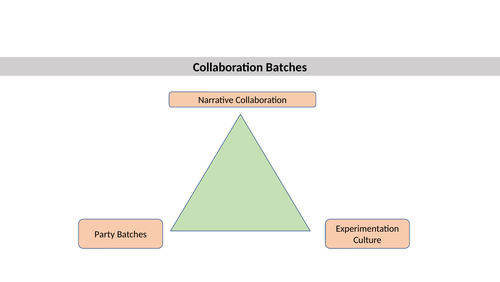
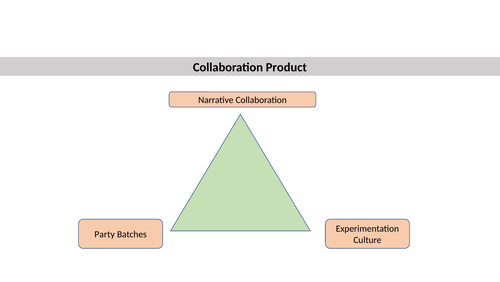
Collaboration Batches: Batches -> Product
